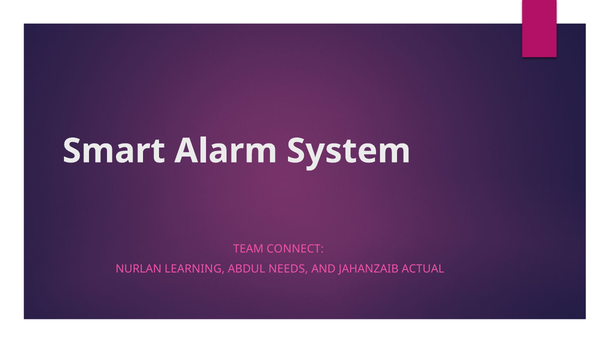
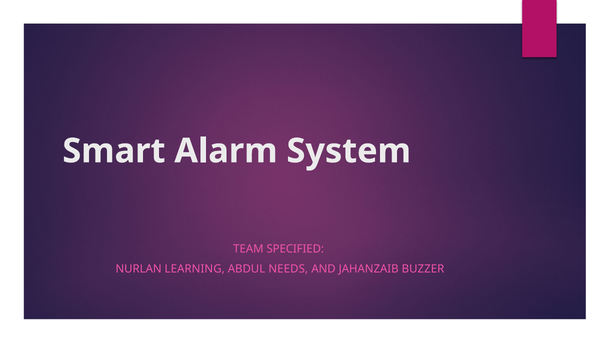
CONNECT: CONNECT -> SPECIFIED
ACTUAL: ACTUAL -> BUZZER
